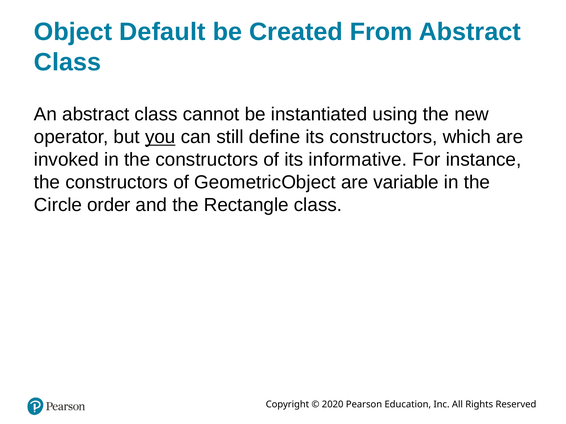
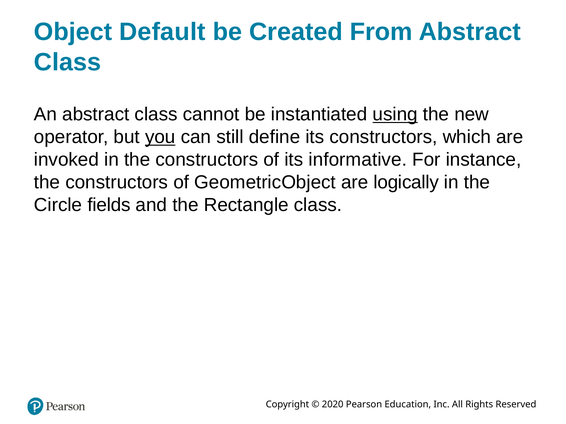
using underline: none -> present
variable: variable -> logically
order: order -> fields
